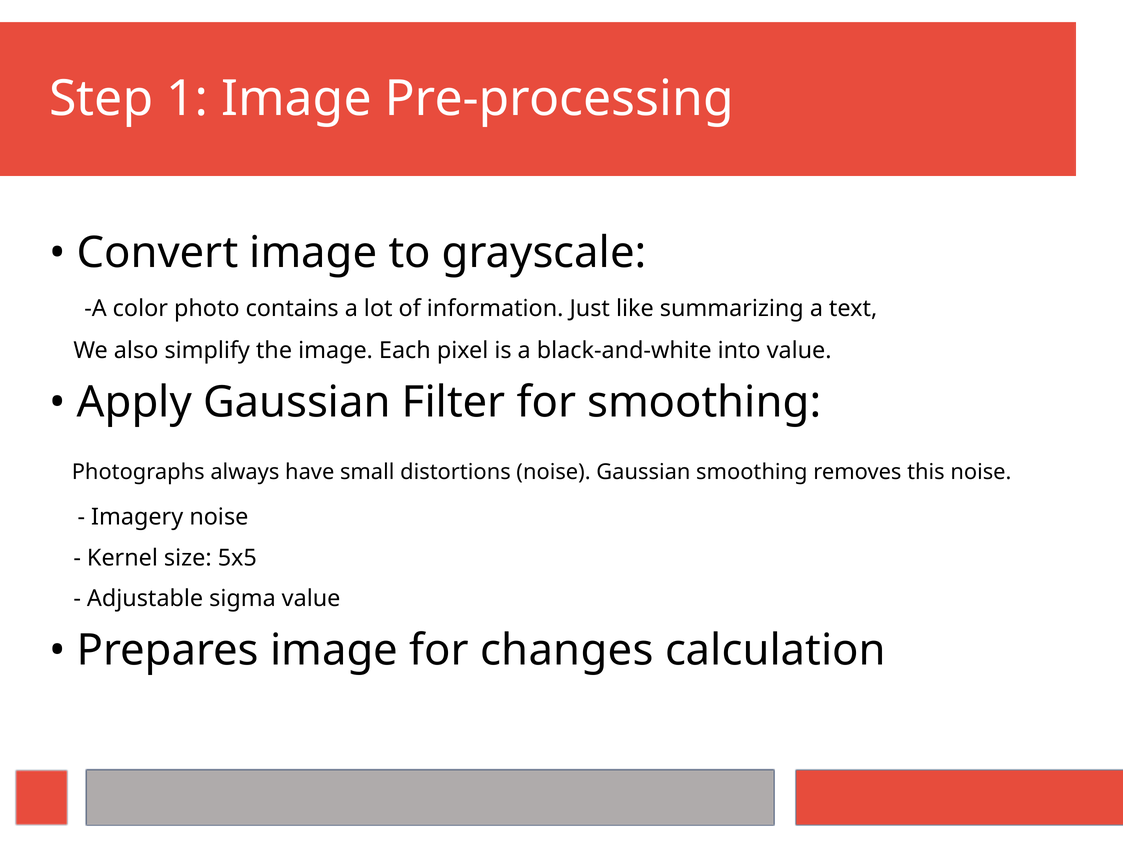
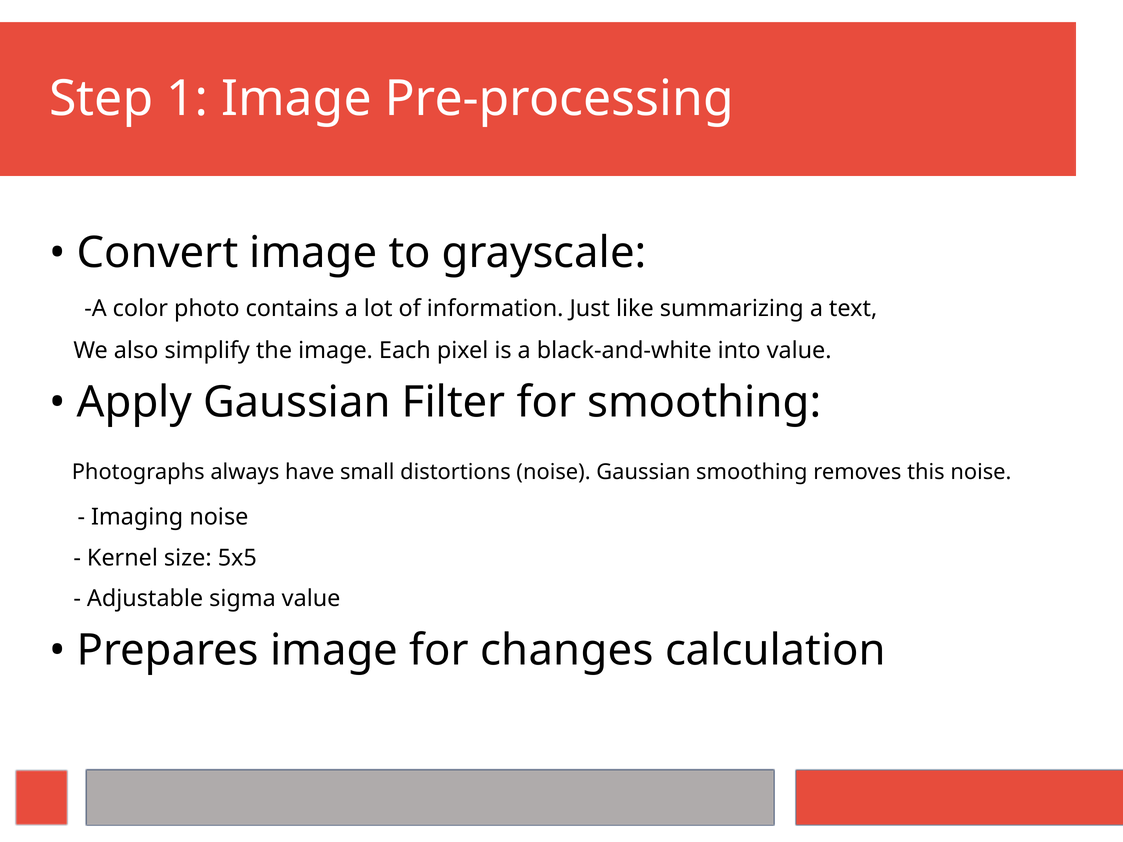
Imagery: Imagery -> Imaging
